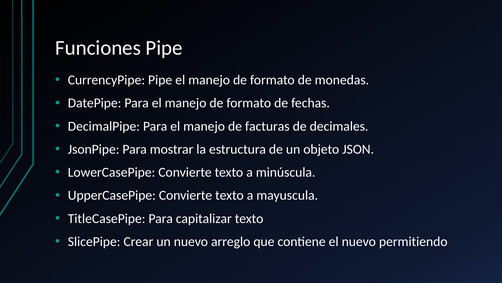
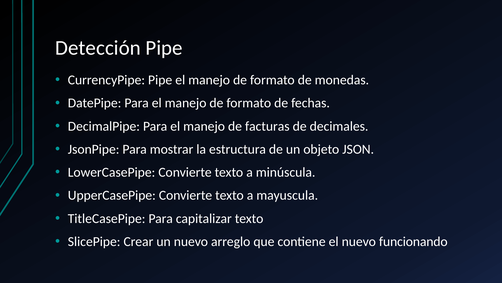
Funciones: Funciones -> Detección
permitiendo: permitiendo -> funcionando
